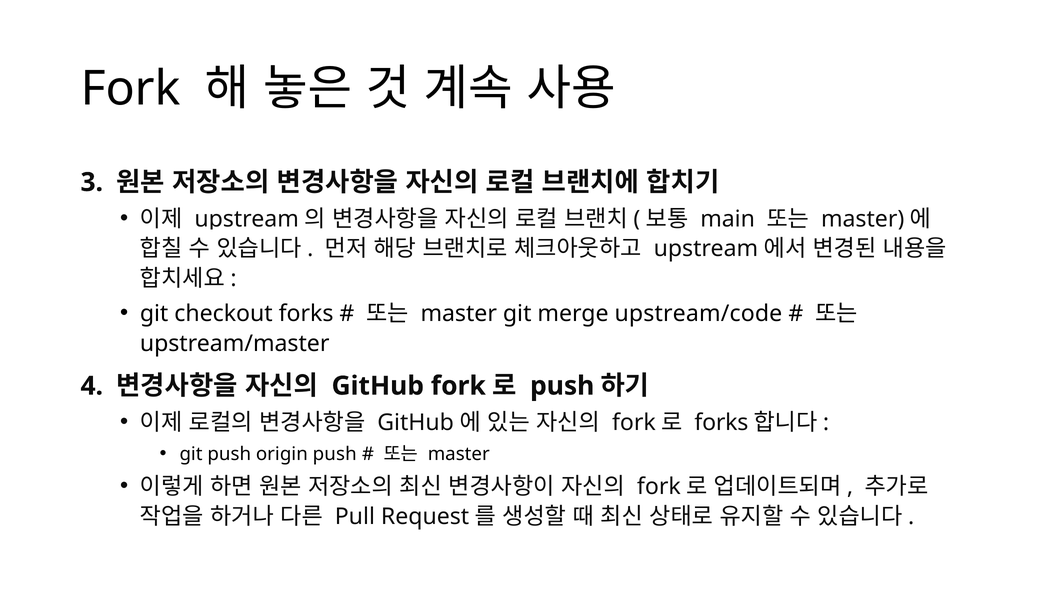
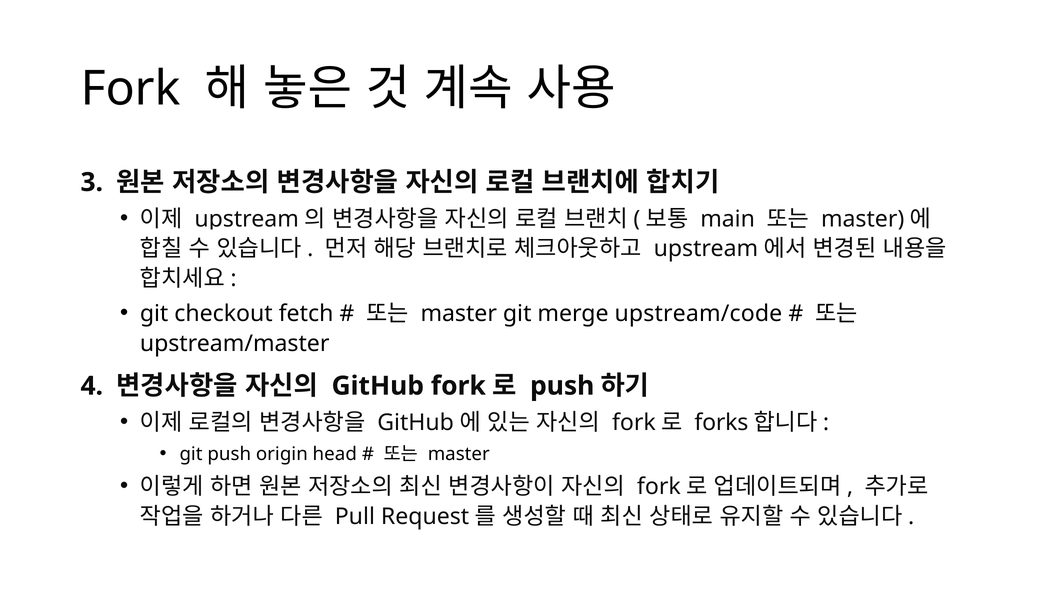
checkout forks: forks -> fetch
origin push: push -> head
